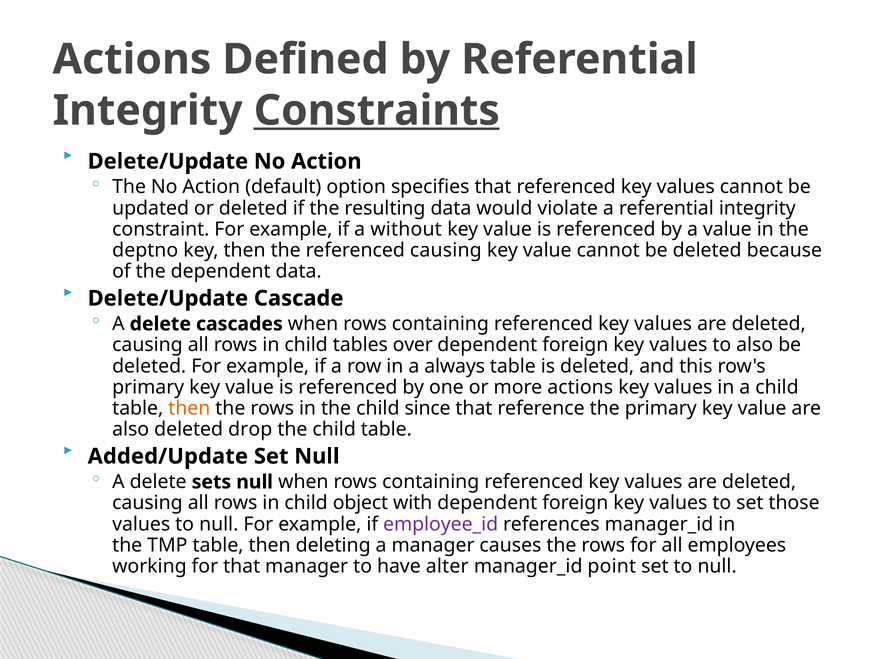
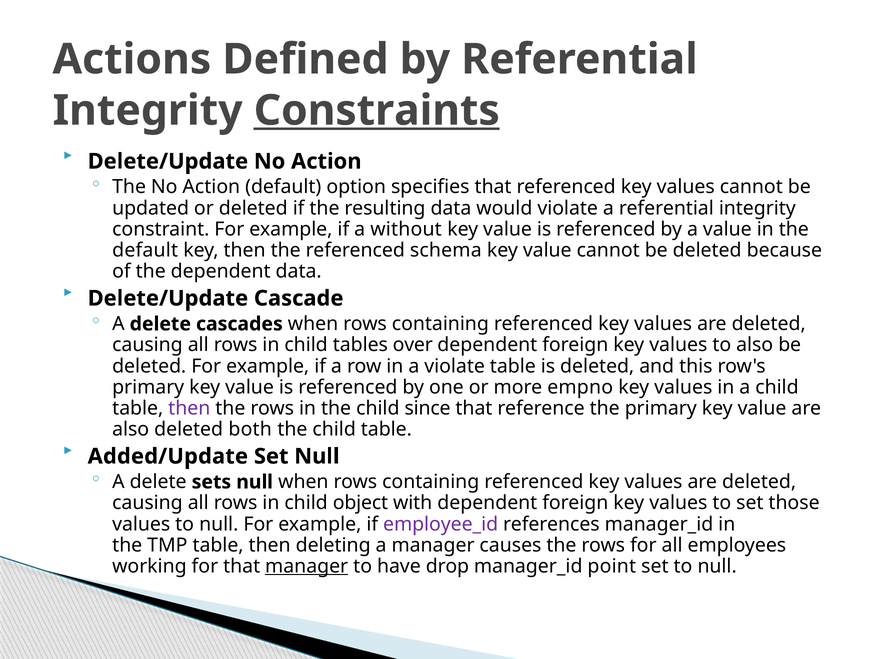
deptno at (145, 250): deptno -> default
referenced causing: causing -> schema
a always: always -> violate
more actions: actions -> empno
then at (189, 408) colour: orange -> purple
drop: drop -> both
manager at (307, 566) underline: none -> present
alter: alter -> drop
